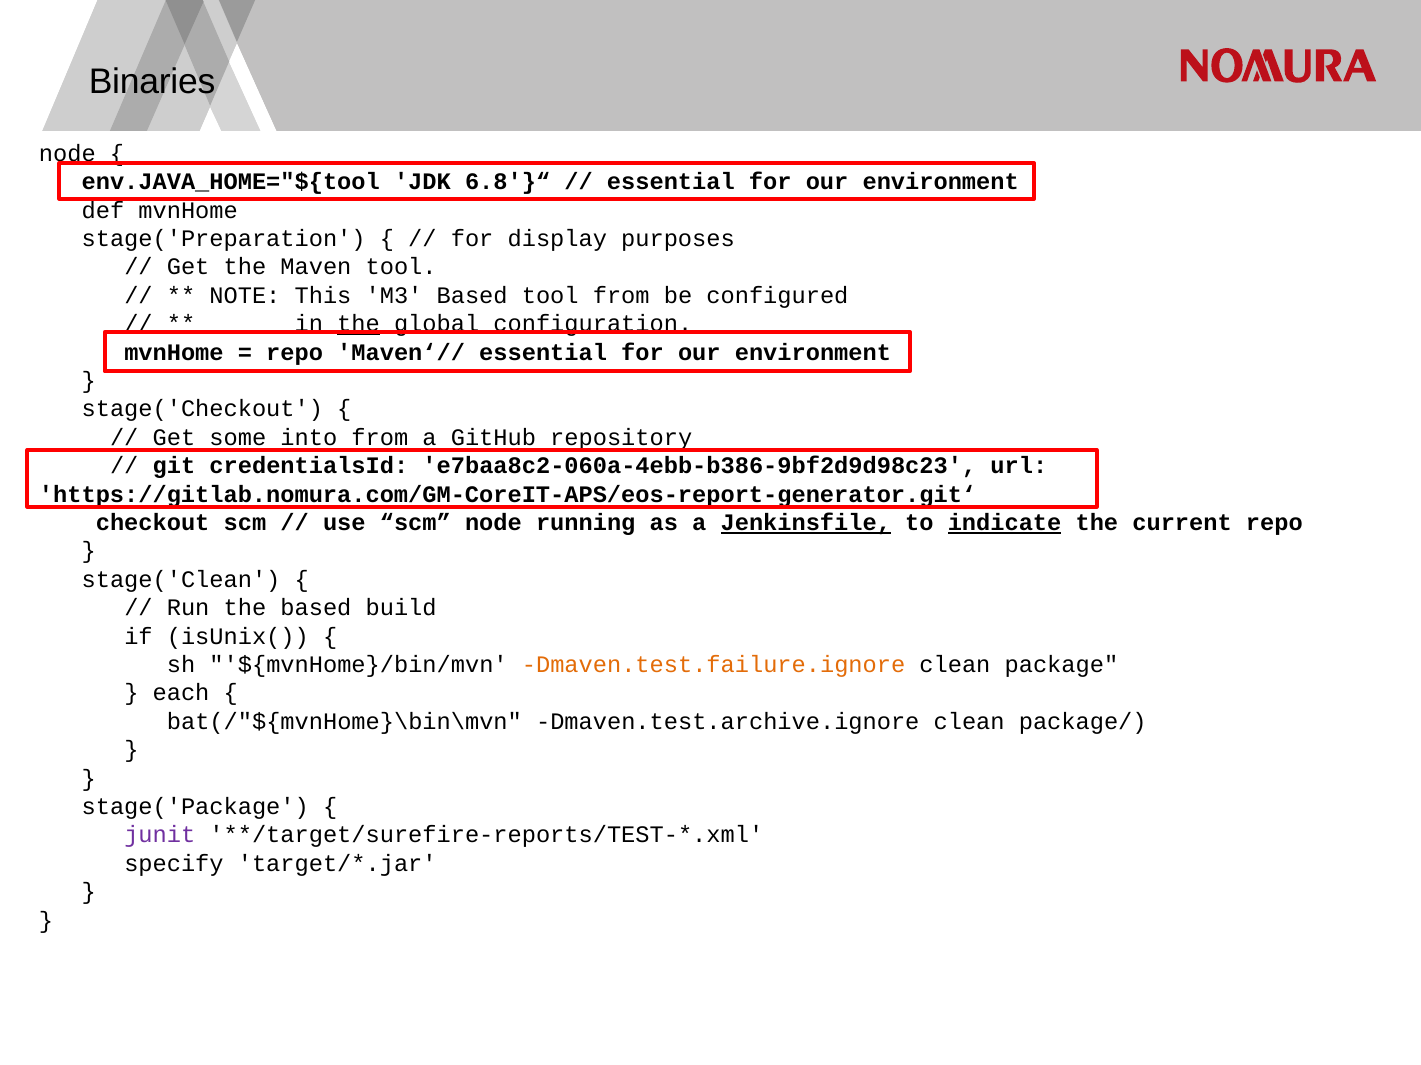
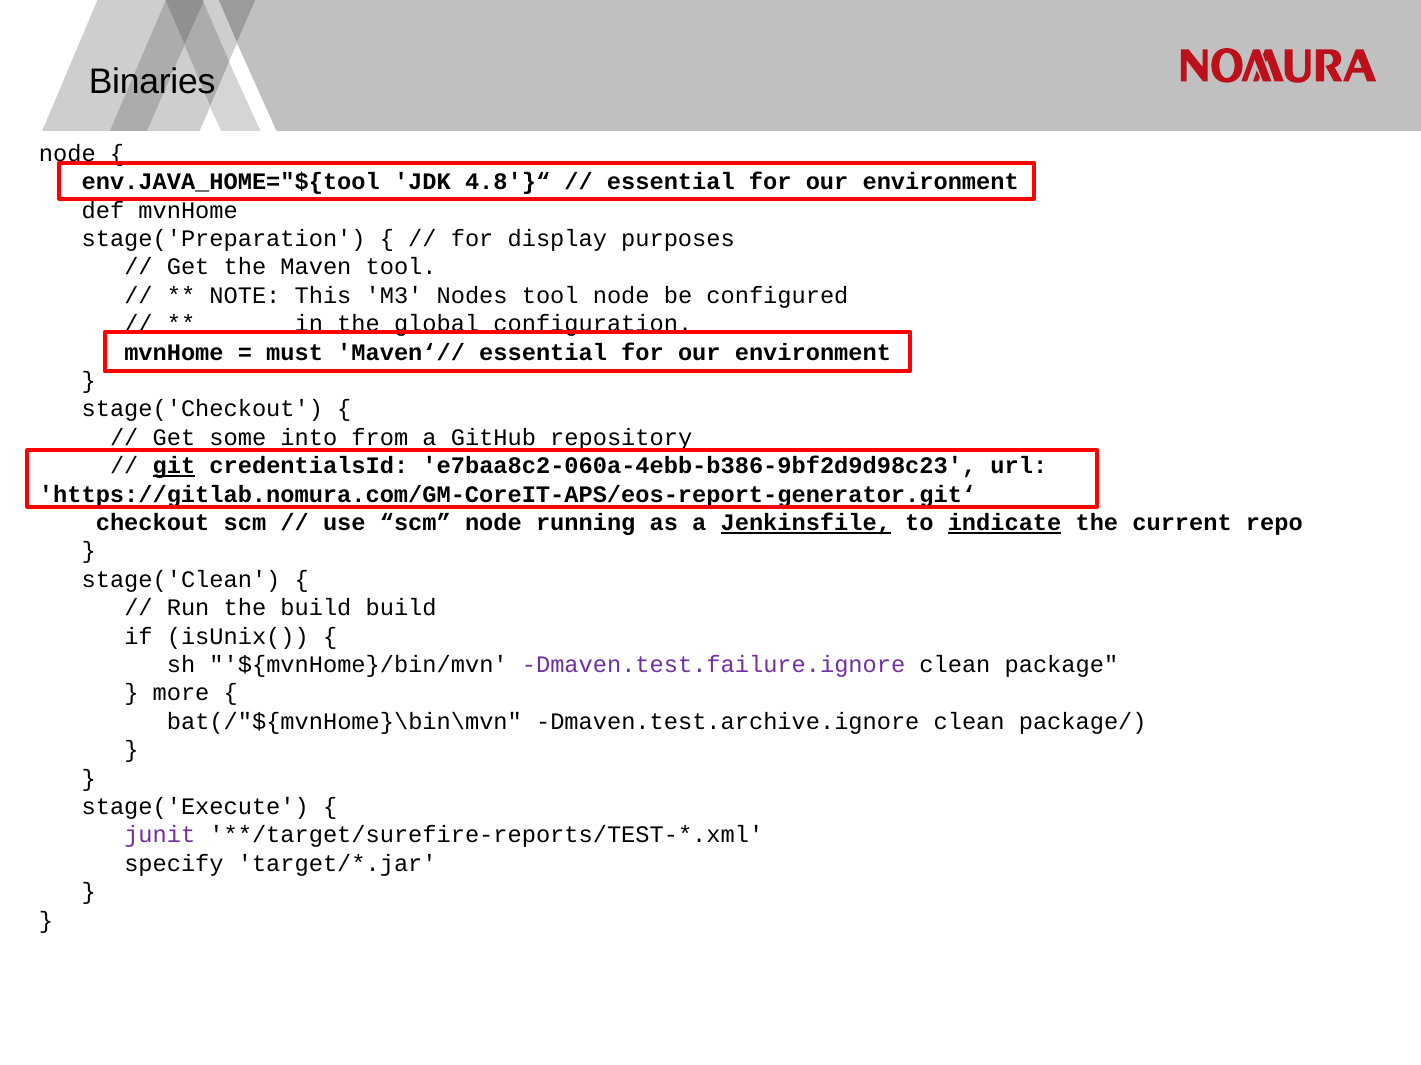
6.8'}“: 6.8'}“ -> 4.8'}“
M3 Based: Based -> Nodes
tool from: from -> node
the at (359, 324) underline: present -> none
repo at (295, 353): repo -> must
git underline: none -> present
the based: based -> build
Dmaven.test.failure.ignore colour: orange -> purple
each: each -> more
stage('Package: stage('Package -> stage('Execute
